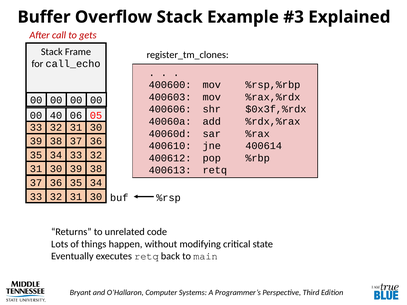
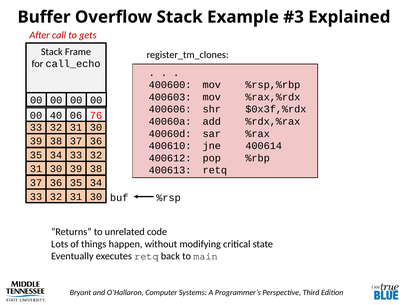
05: 05 -> 76
